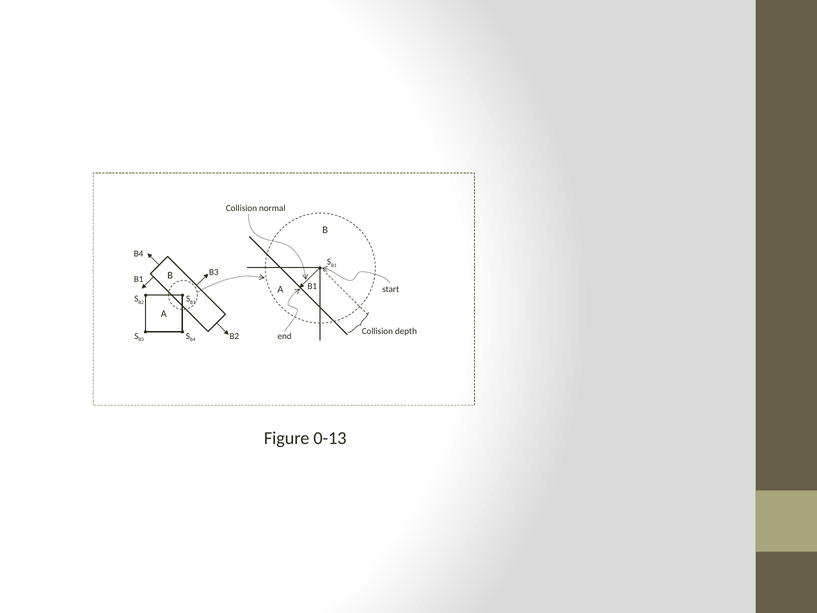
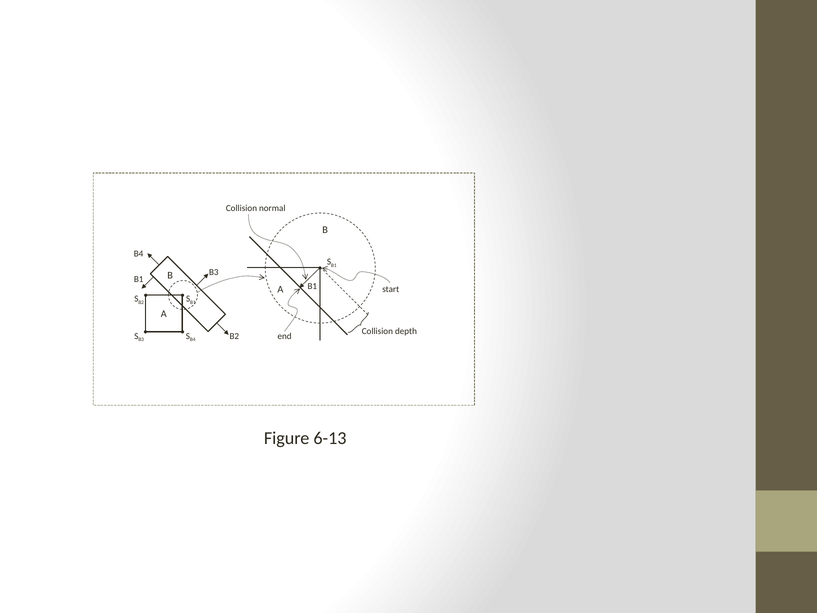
0-13: 0-13 -> 6-13
